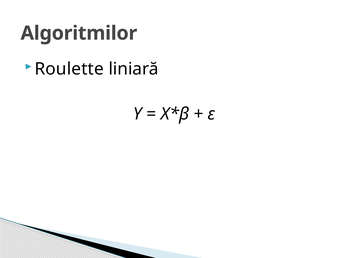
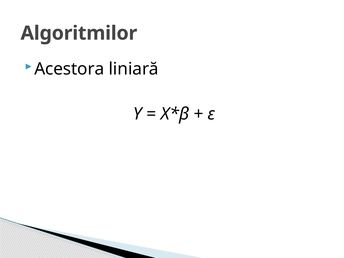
Roulette: Roulette -> Acestora
